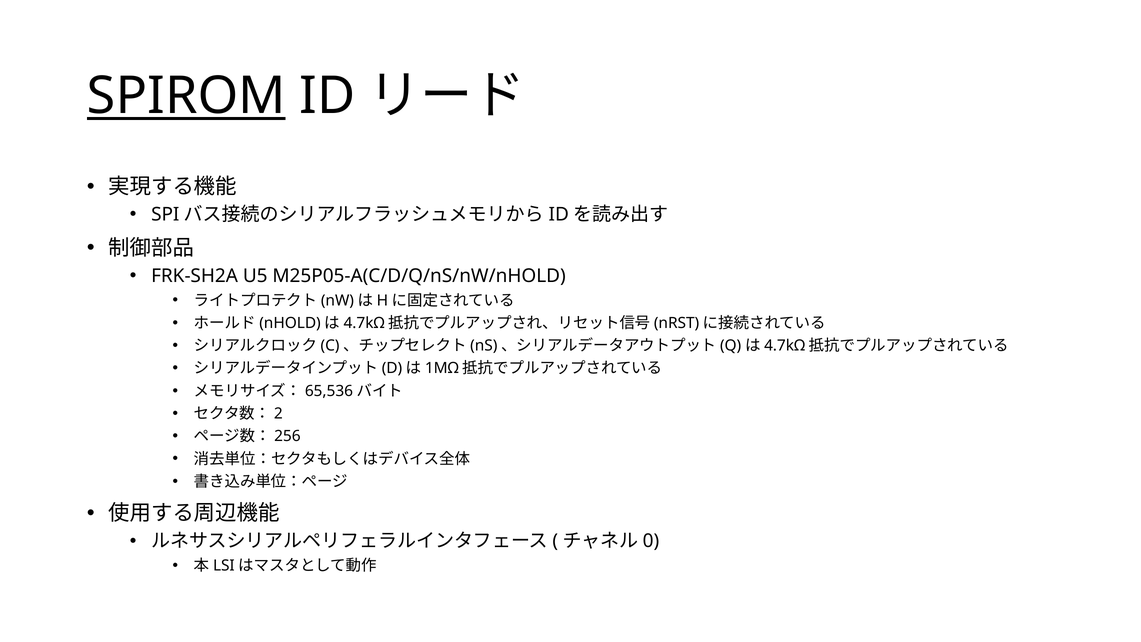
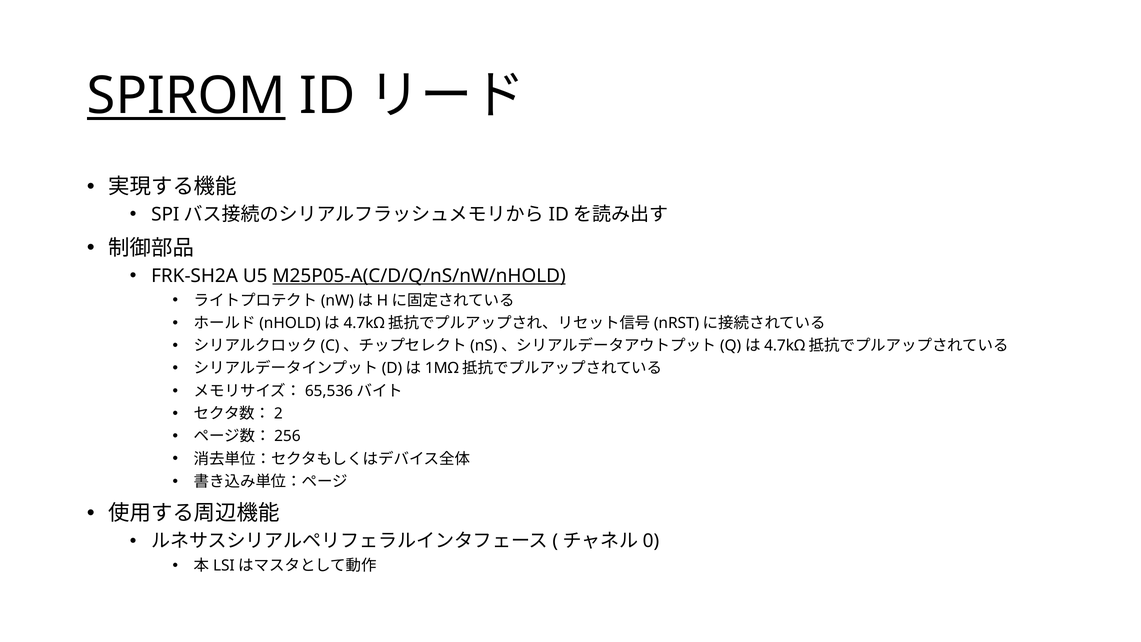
M25P05-A(C/D/Q/nS/nW/nHOLD underline: none -> present
